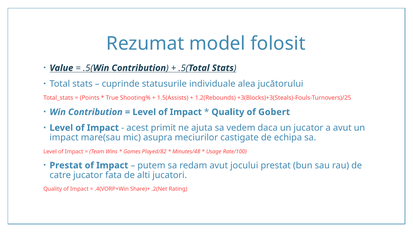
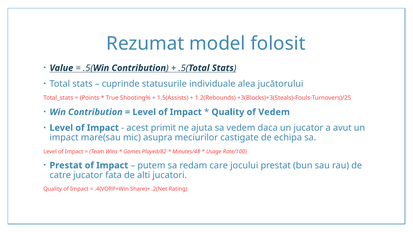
of Gobert: Gobert -> Vedem
redam avut: avut -> care
